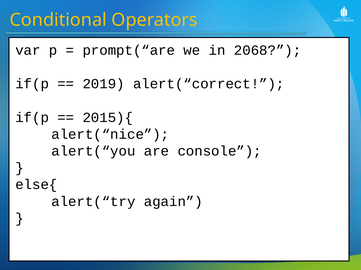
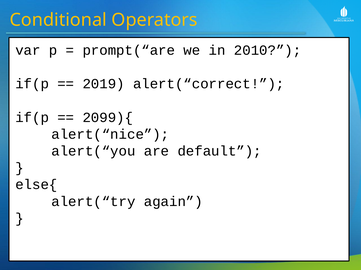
2068: 2068 -> 2010
2015){: 2015){ -> 2099){
console: console -> default
